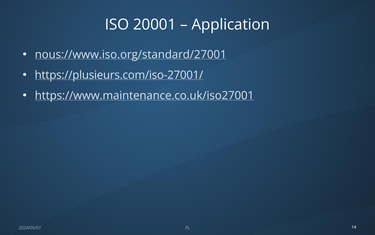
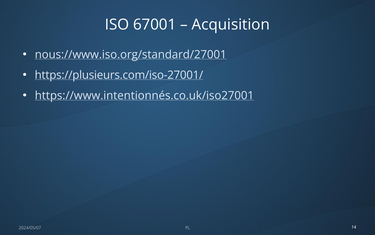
20001: 20001 -> 67001
Application: Application -> Acquisition
https://www.maintenance.co.uk/iso27001: https://www.maintenance.co.uk/iso27001 -> https://www.intentionnés.co.uk/iso27001
